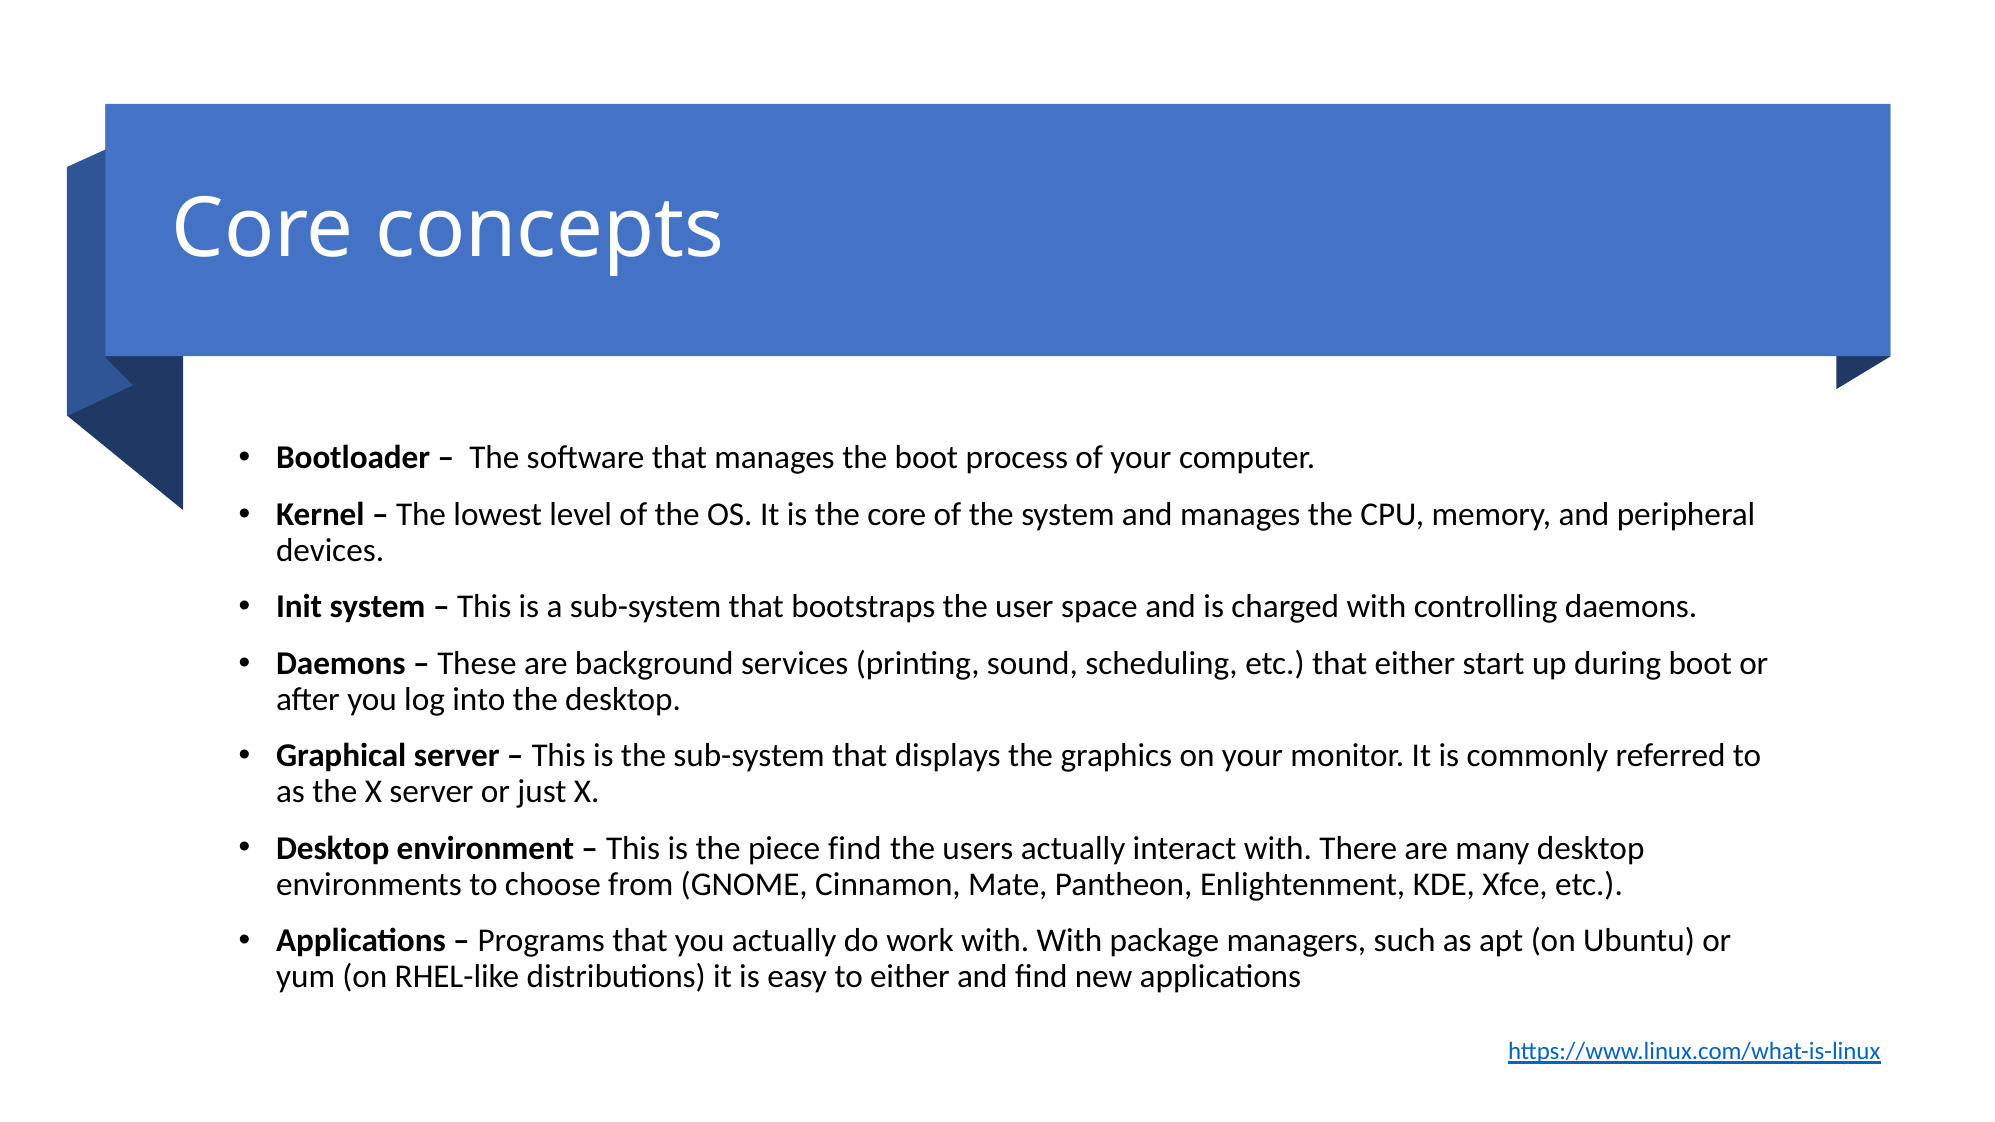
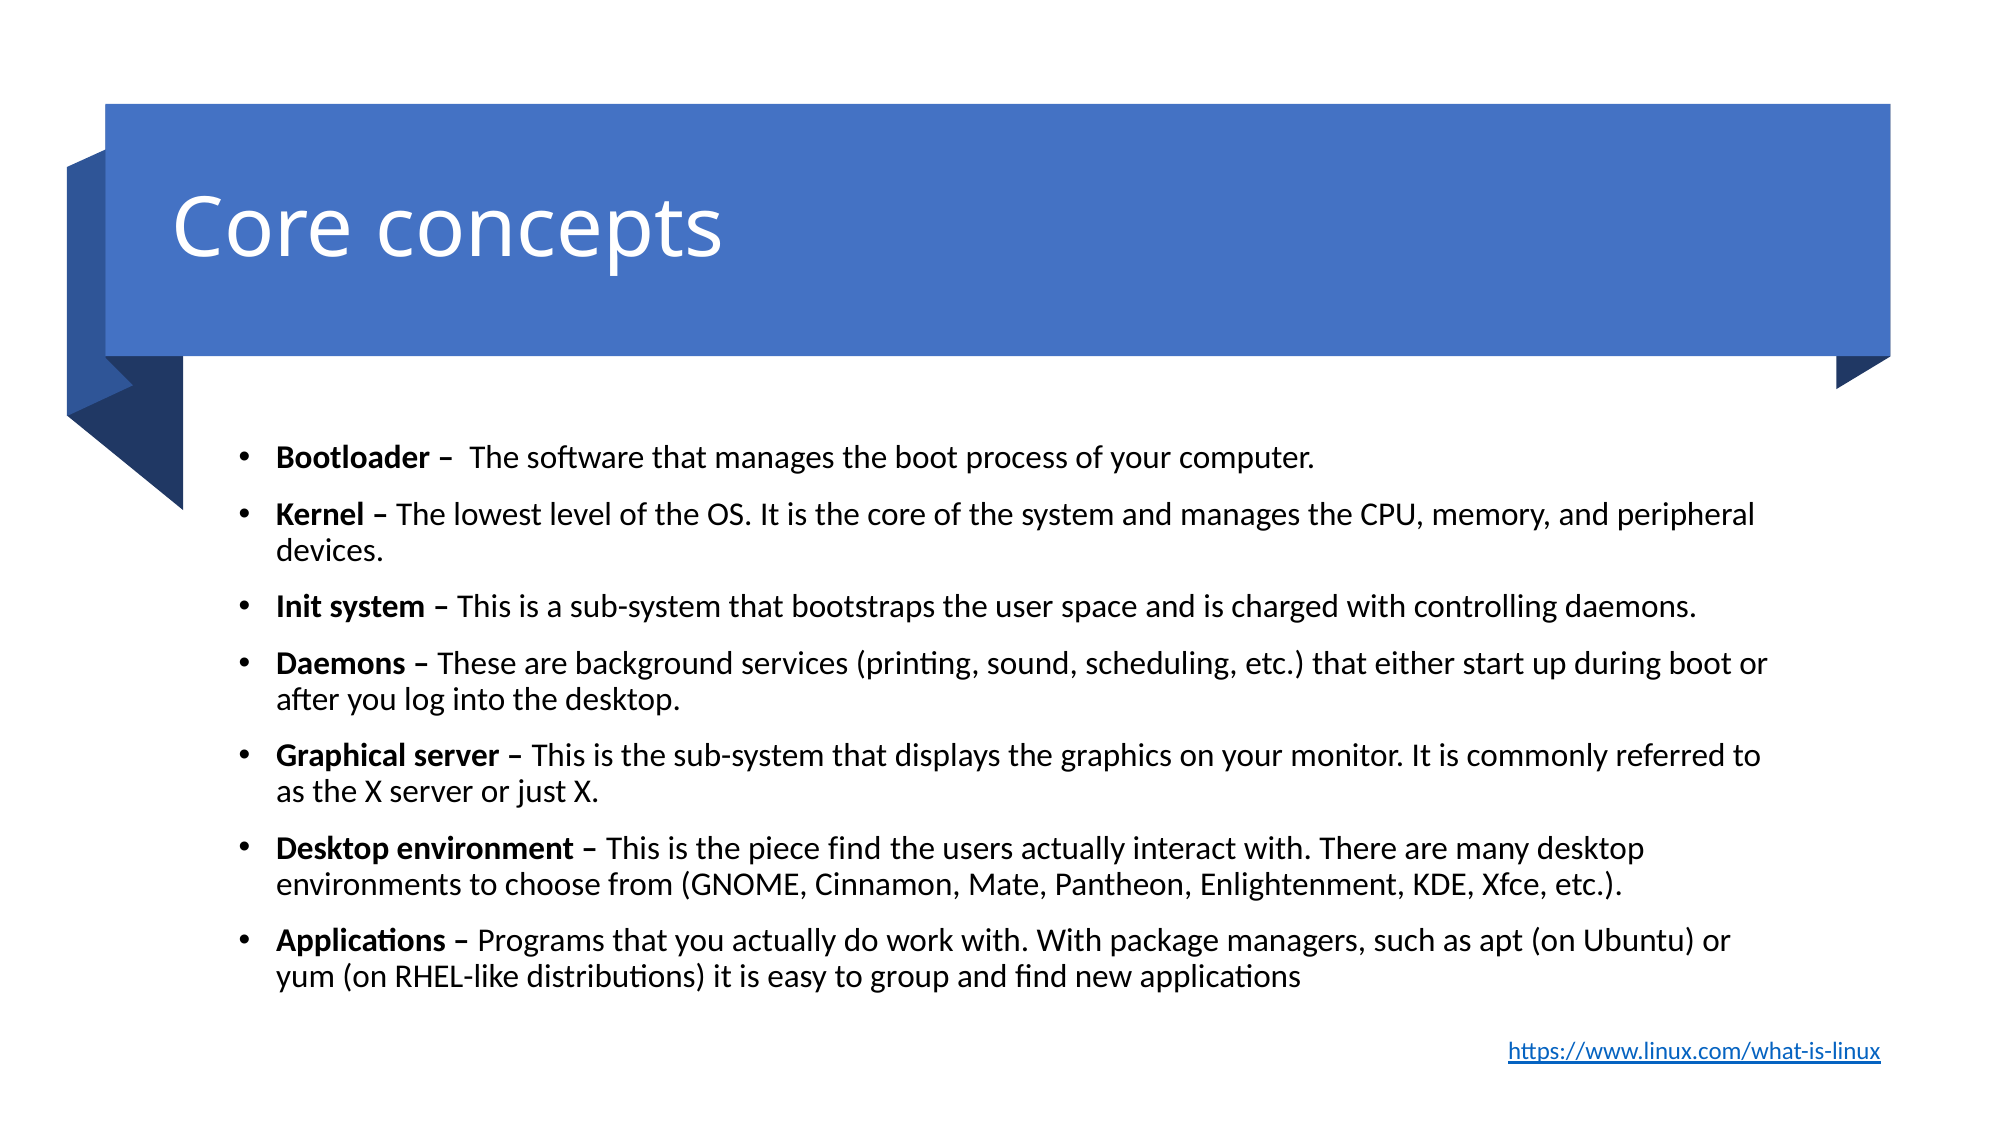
to either: either -> group
